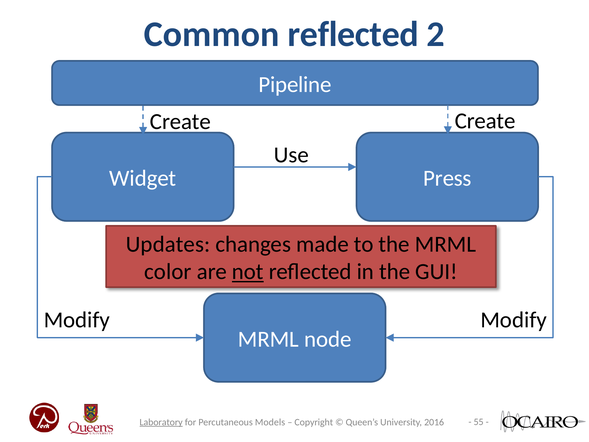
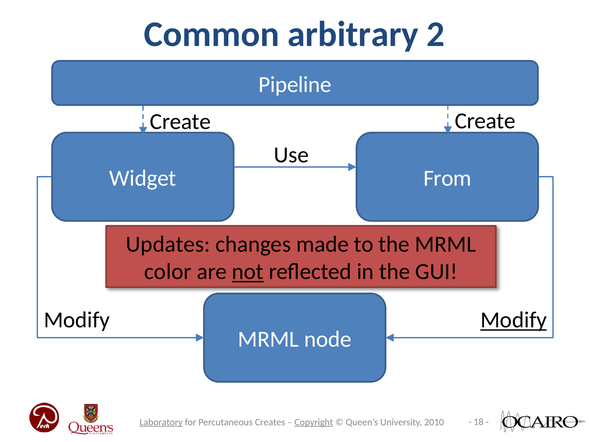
Common reflected: reflected -> arbitrary
Press: Press -> From
Modify at (514, 320) underline: none -> present
55: 55 -> 18
Models: Models -> Creates
Copyright underline: none -> present
2016: 2016 -> 2010
